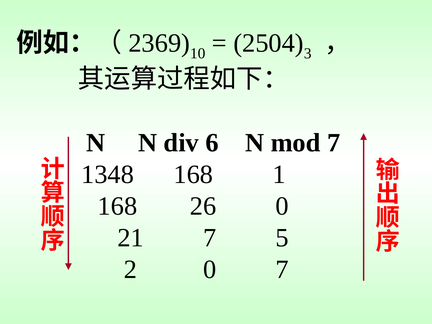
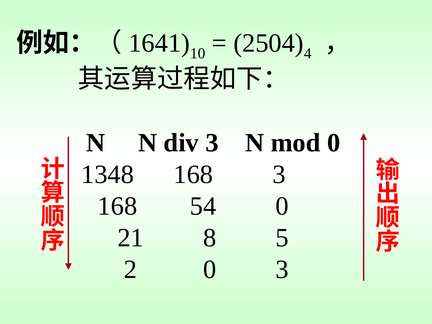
2369: 2369 -> 1641
3: 3 -> 4
div 6: 6 -> 3
mod 7: 7 -> 0
168 1: 1 -> 3
26: 26 -> 54
21 7: 7 -> 8
0 7: 7 -> 3
